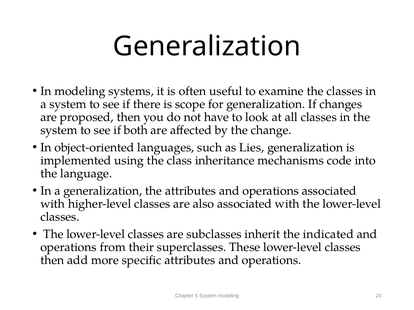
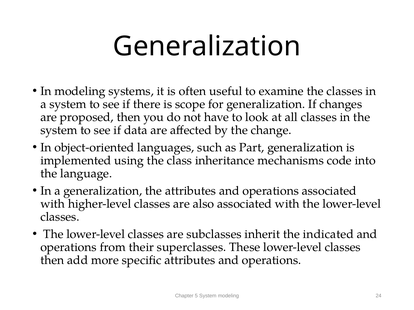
both: both -> data
Lies: Lies -> Part
